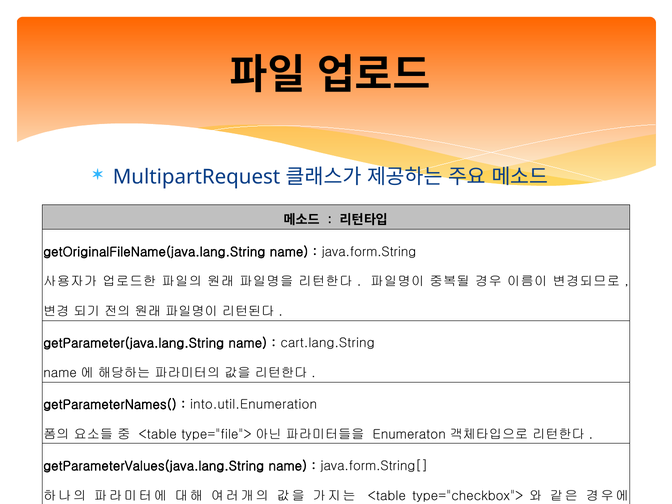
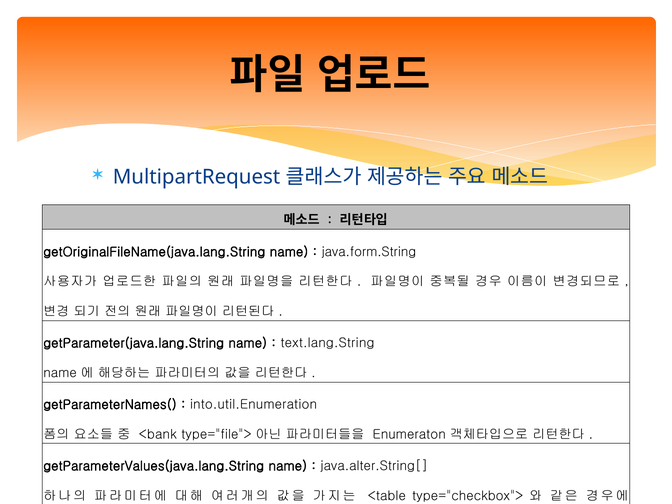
cart.lang.String: cart.lang.String -> text.lang.String
<table at (158, 434): <table -> <bank
java.form.String[: java.form.String[ -> java.alter.String[
